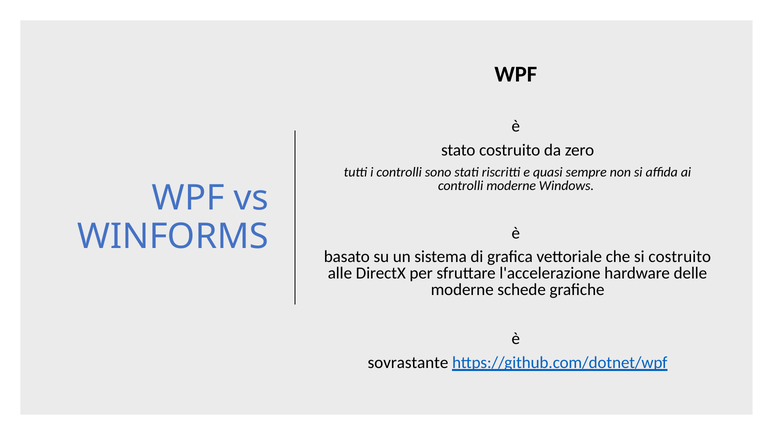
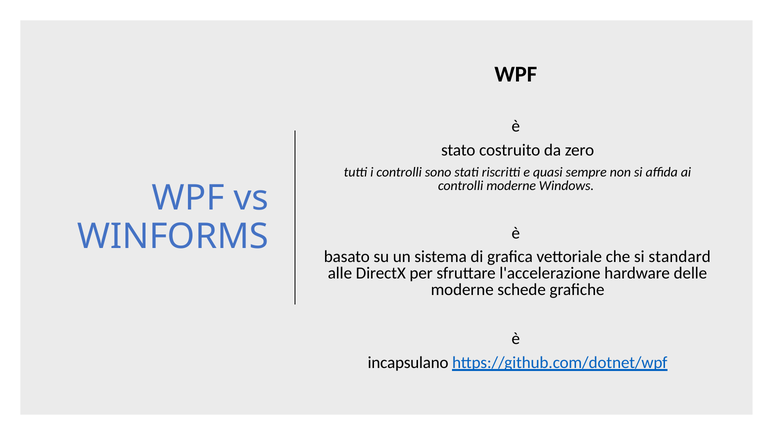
si costruito: costruito -> standard
sovrastante: sovrastante -> incapsulano
